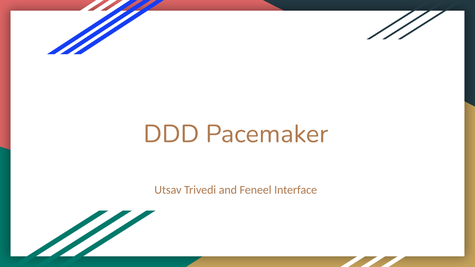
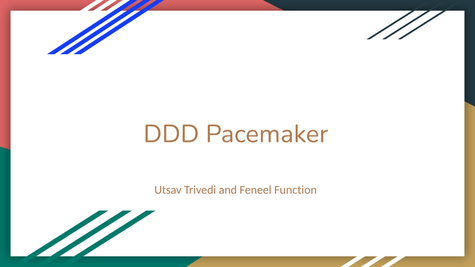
Interface: Interface -> Function
